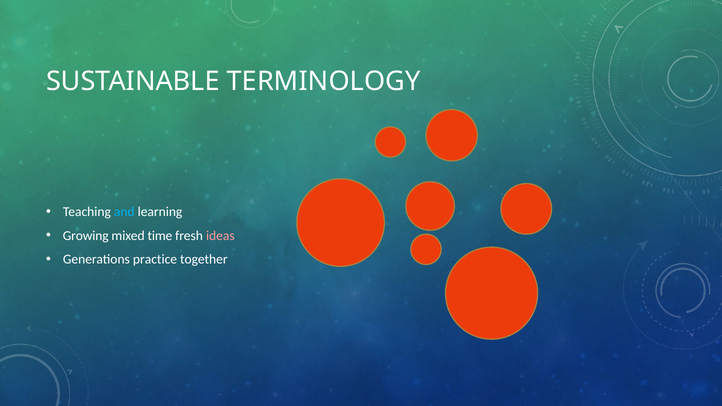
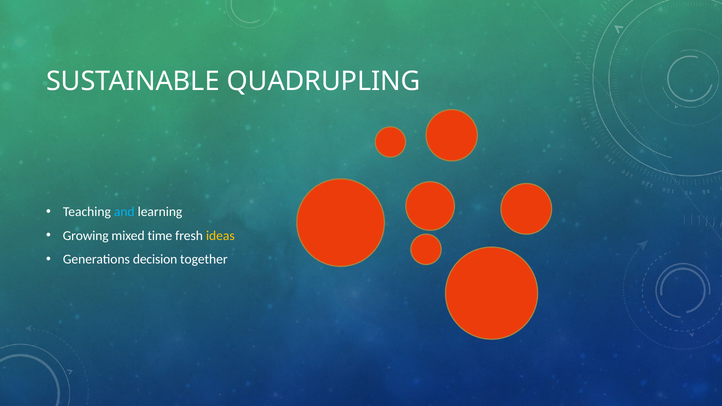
TERMINOLOGY: TERMINOLOGY -> QUADRUPLING
ideas colour: pink -> yellow
practice: practice -> decision
